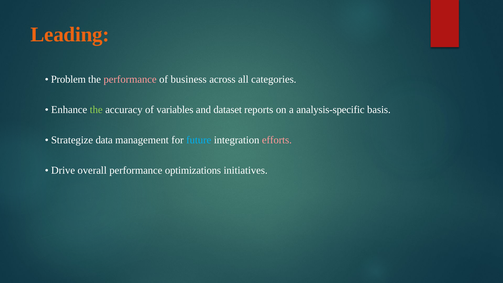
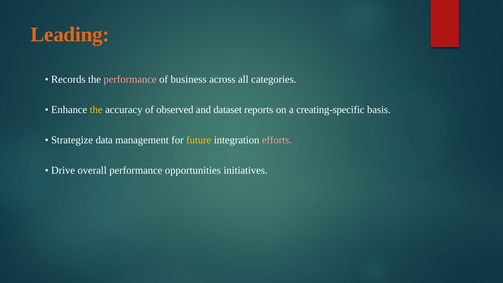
Problem: Problem -> Records
the at (96, 110) colour: light green -> yellow
variables: variables -> observed
analysis-specific: analysis-specific -> creating-specific
future colour: light blue -> yellow
optimizations: optimizations -> opportunities
